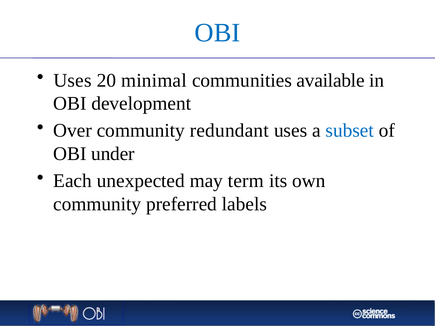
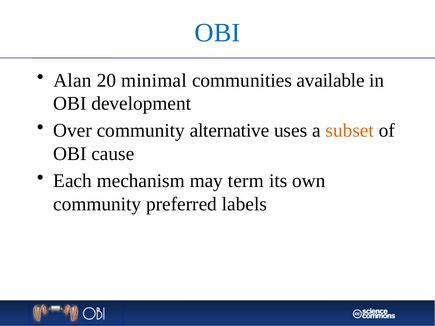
Uses at (73, 80): Uses -> Alan
redundant: redundant -> alternative
subset colour: blue -> orange
under: under -> cause
unexpected: unexpected -> mechanism
